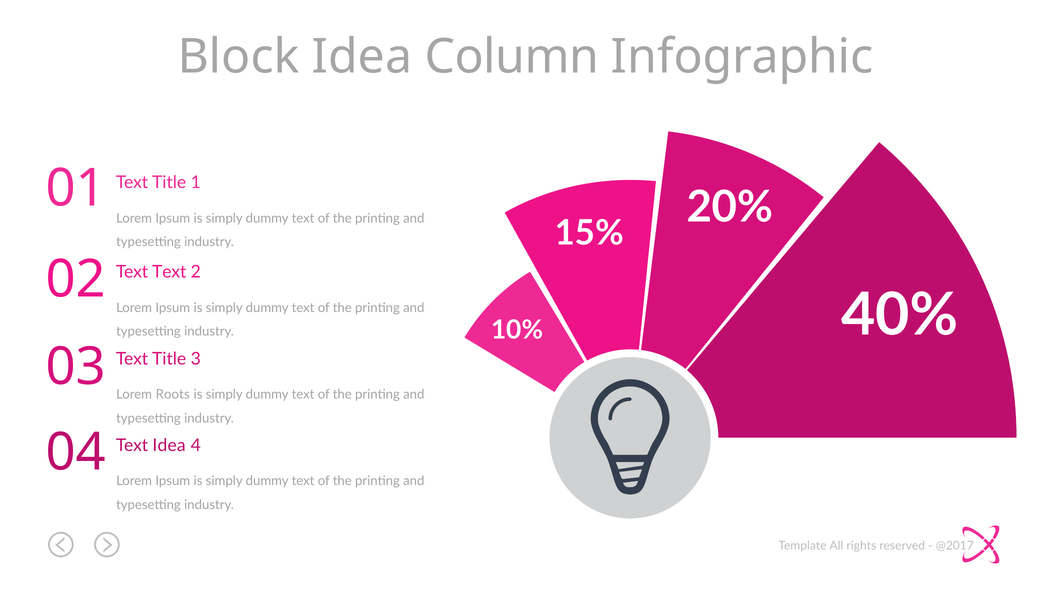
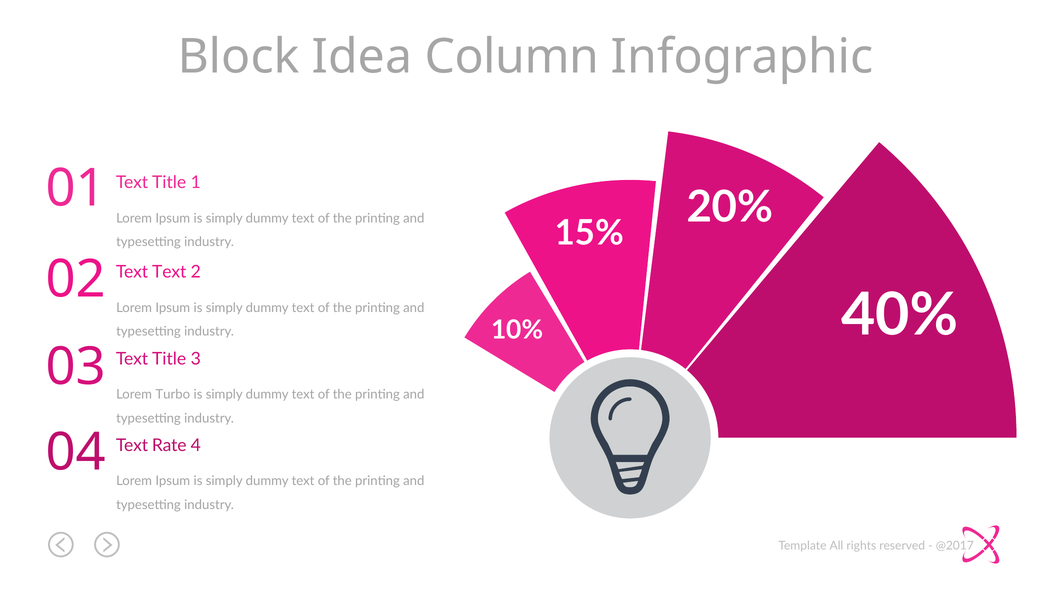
Roots: Roots -> Turbo
Text Idea: Idea -> Rate
